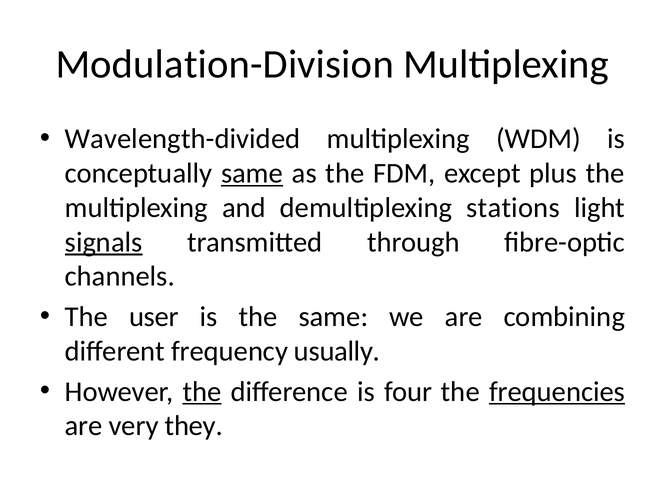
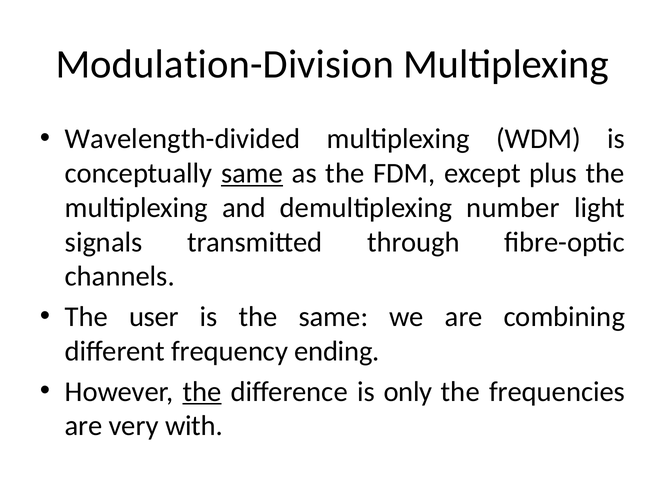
stations: stations -> number
signals underline: present -> none
usually: usually -> ending
four: four -> only
frequencies underline: present -> none
they: they -> with
